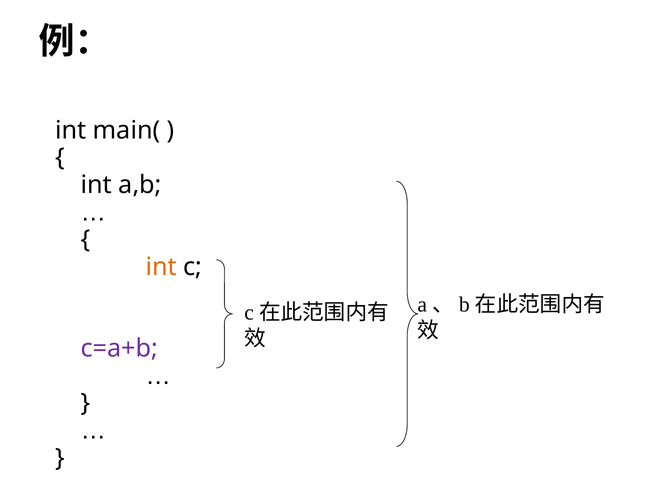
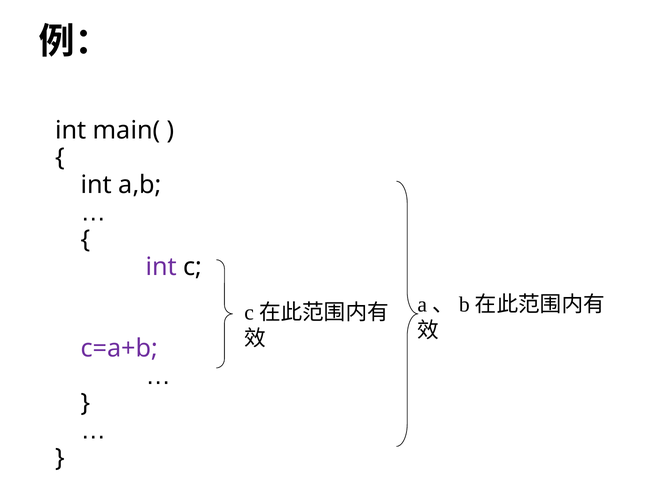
int at (161, 267) colour: orange -> purple
